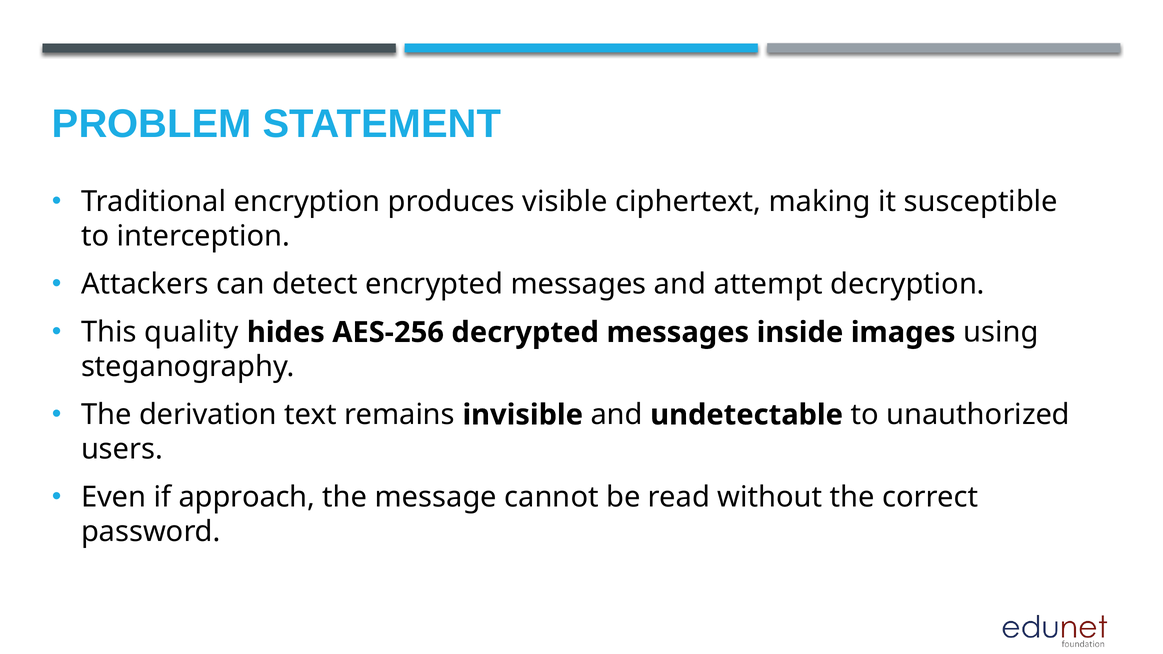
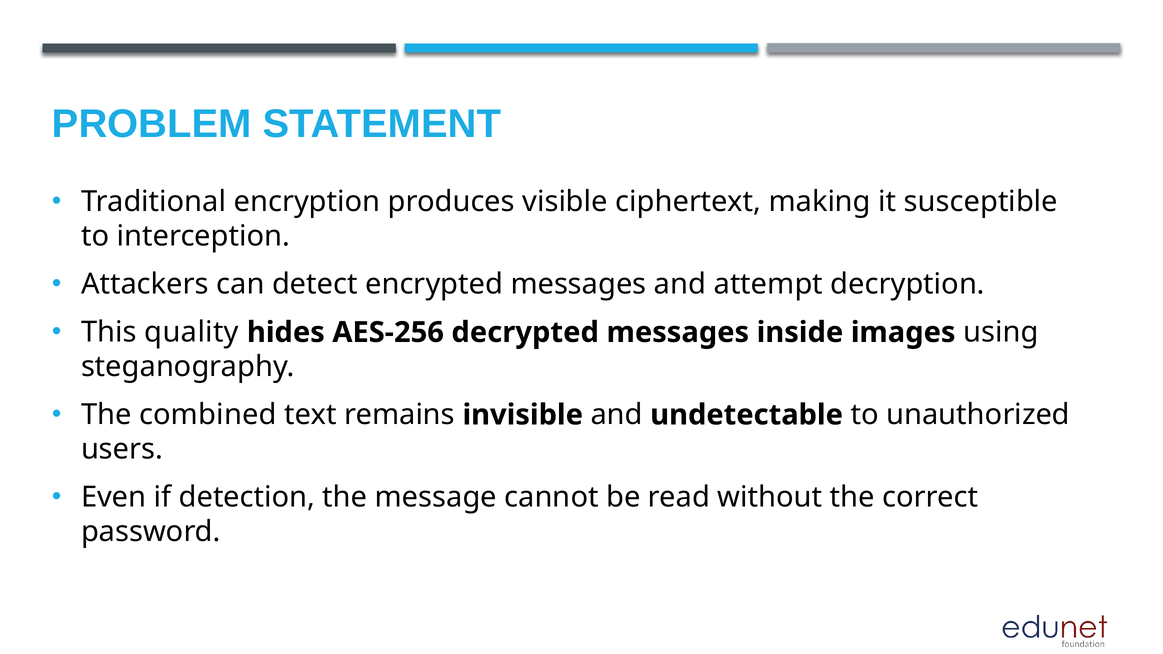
derivation: derivation -> combined
approach: approach -> detection
